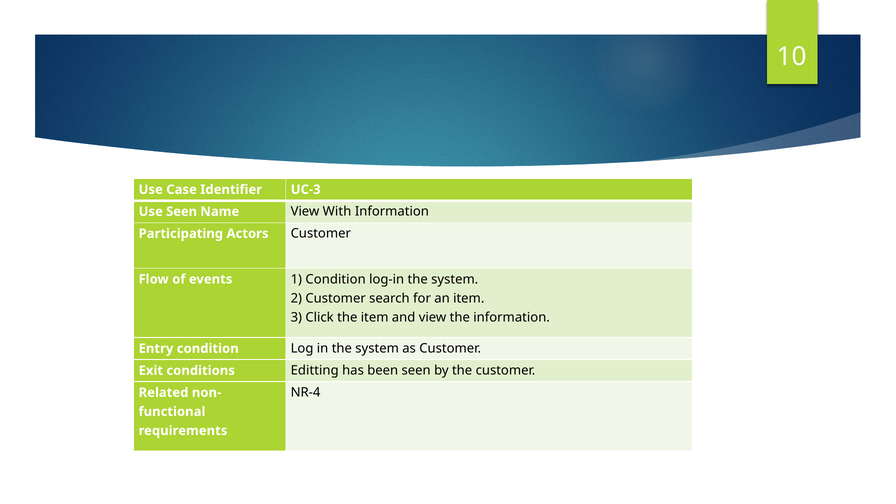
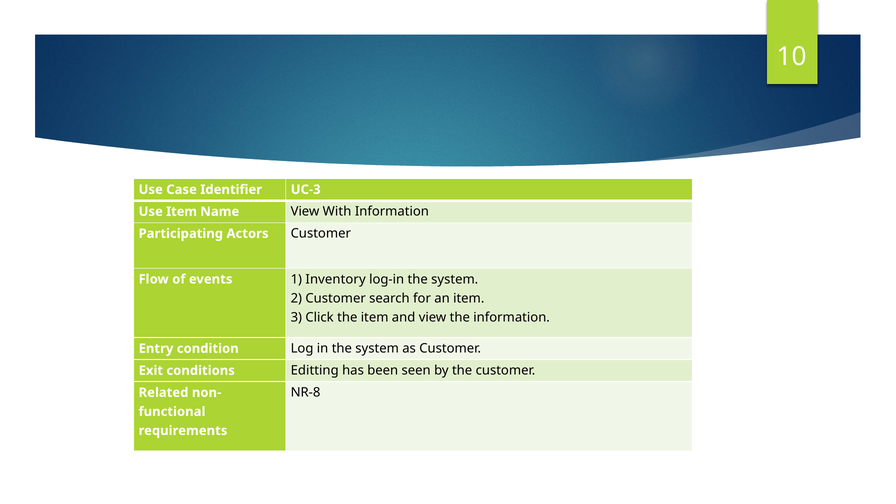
Use Seen: Seen -> Item
1 Condition: Condition -> Inventory
NR-4: NR-4 -> NR-8
